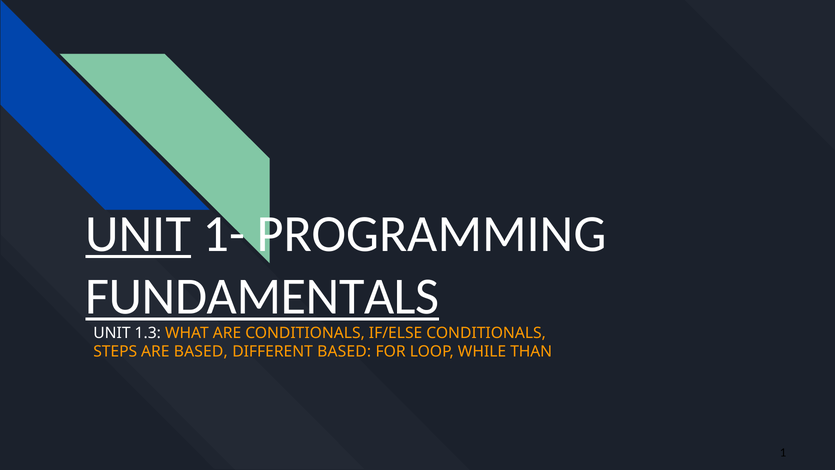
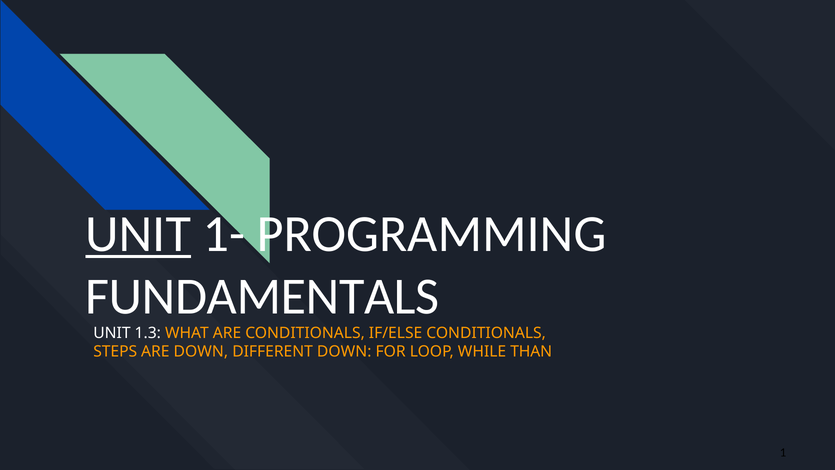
FUNDAMENTALS underline: present -> none
ARE BASED: BASED -> DOWN
DIFFERENT BASED: BASED -> DOWN
